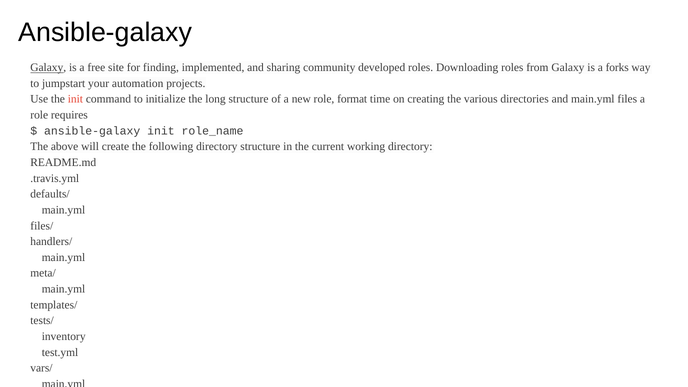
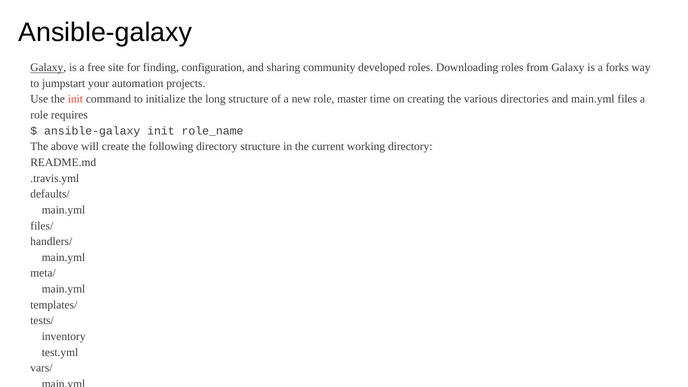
implemented: implemented -> configuration
format: format -> master
